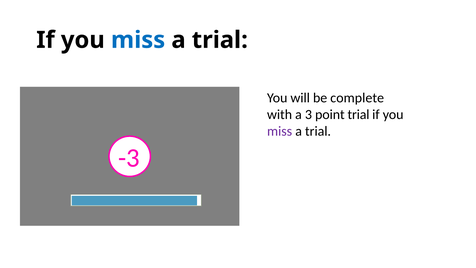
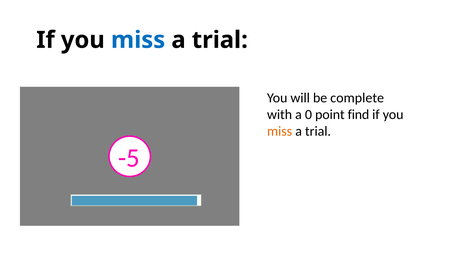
3: 3 -> 0
point trial: trial -> find
miss at (280, 131) colour: purple -> orange
-3: -3 -> -5
